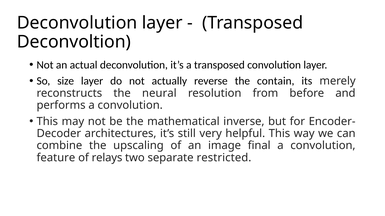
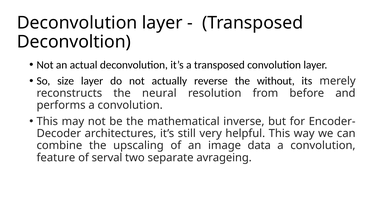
contain: contain -> without
final: final -> data
relays: relays -> serval
restricted: restricted -> avrageing
